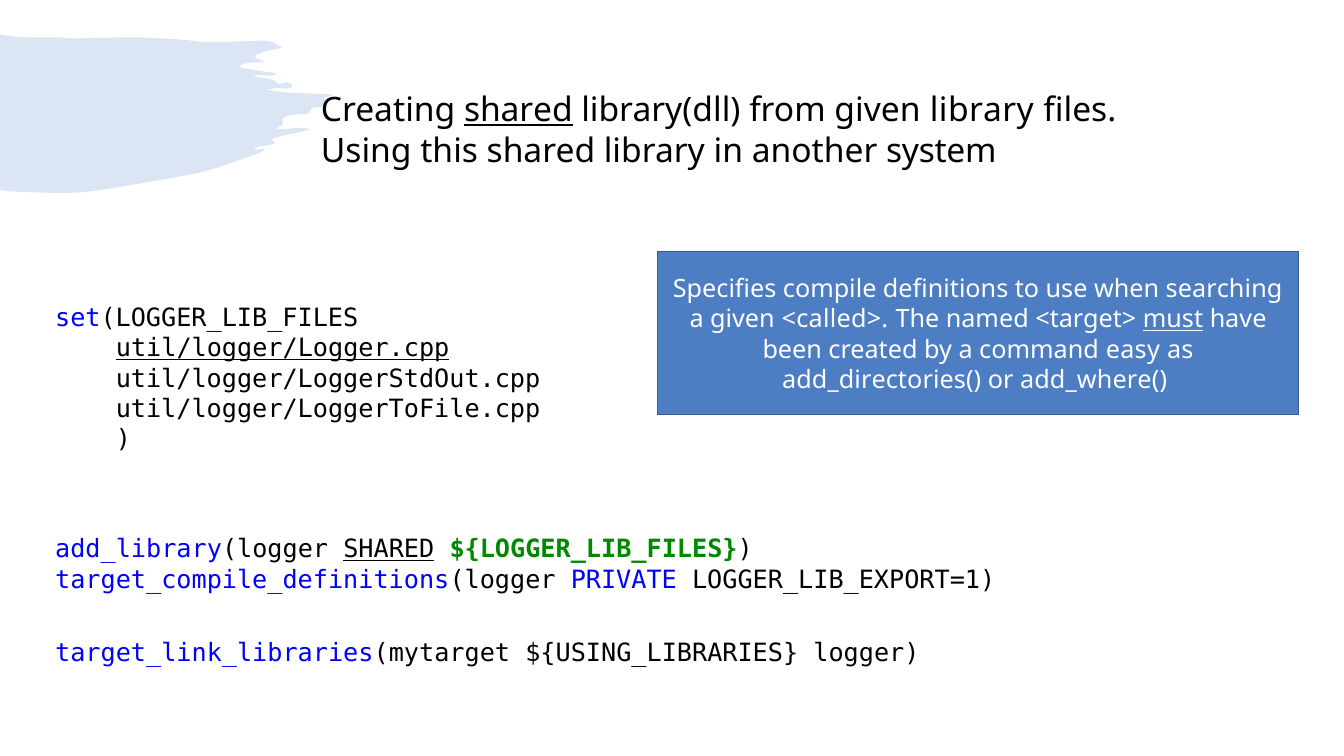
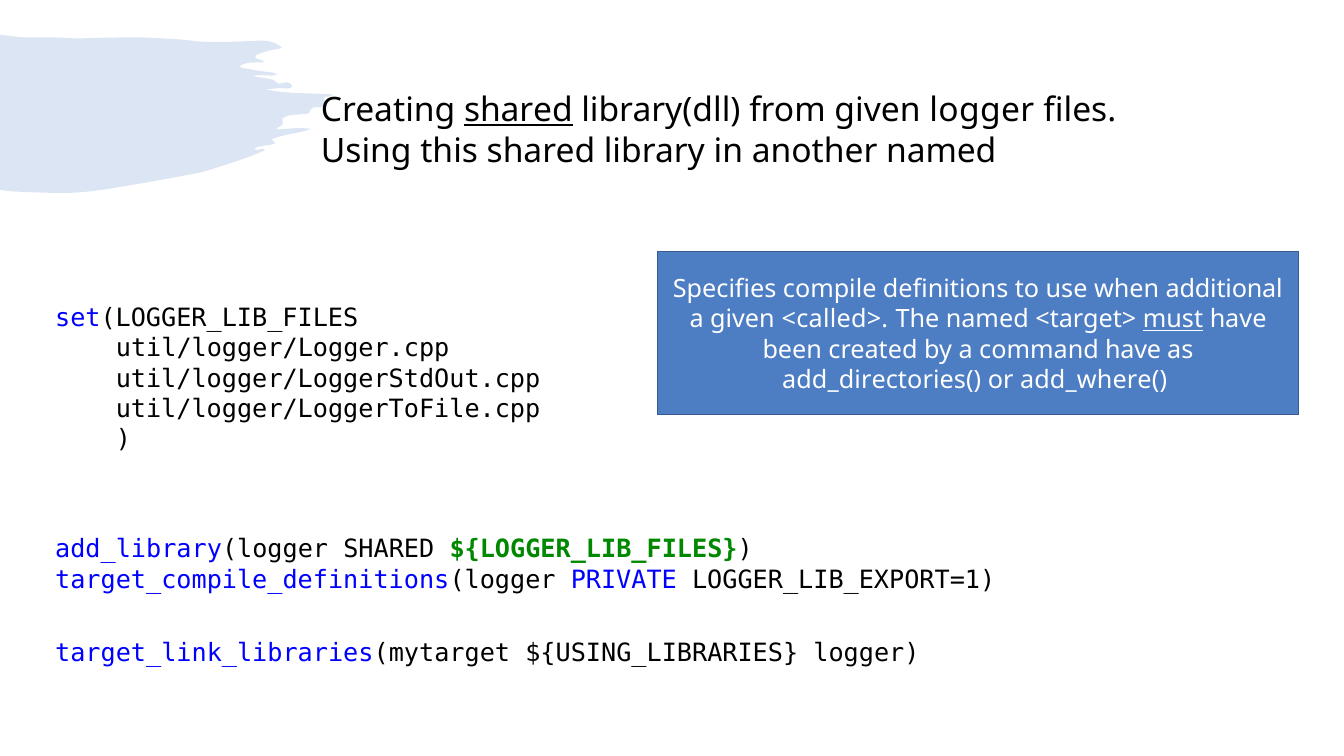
given library: library -> logger
another system: system -> named
searching: searching -> additional
util/logger/Logger.cpp underline: present -> none
command easy: easy -> have
SHARED at (389, 550) underline: present -> none
